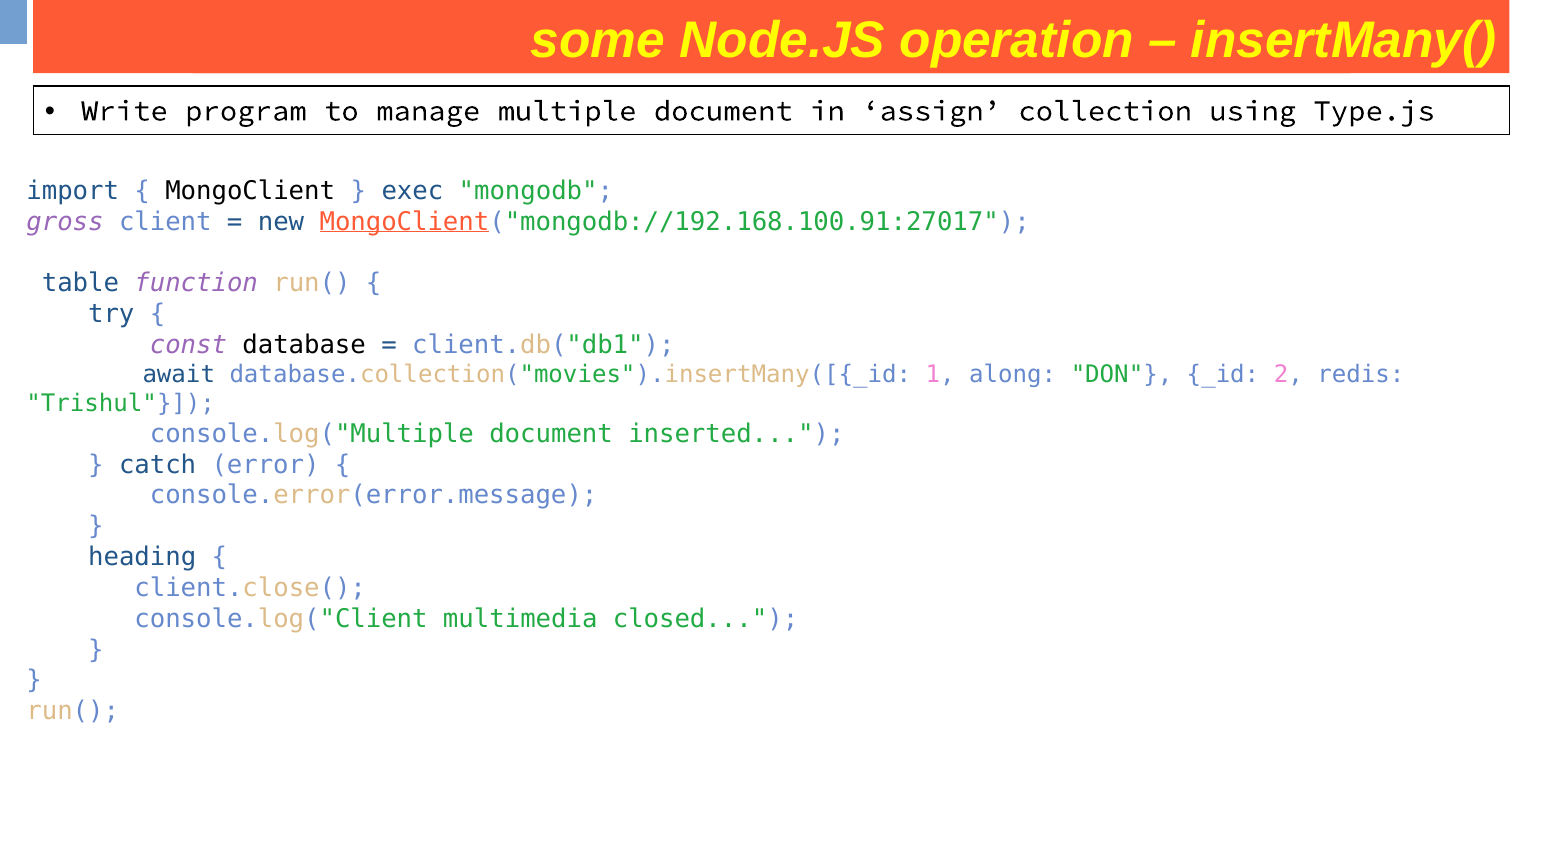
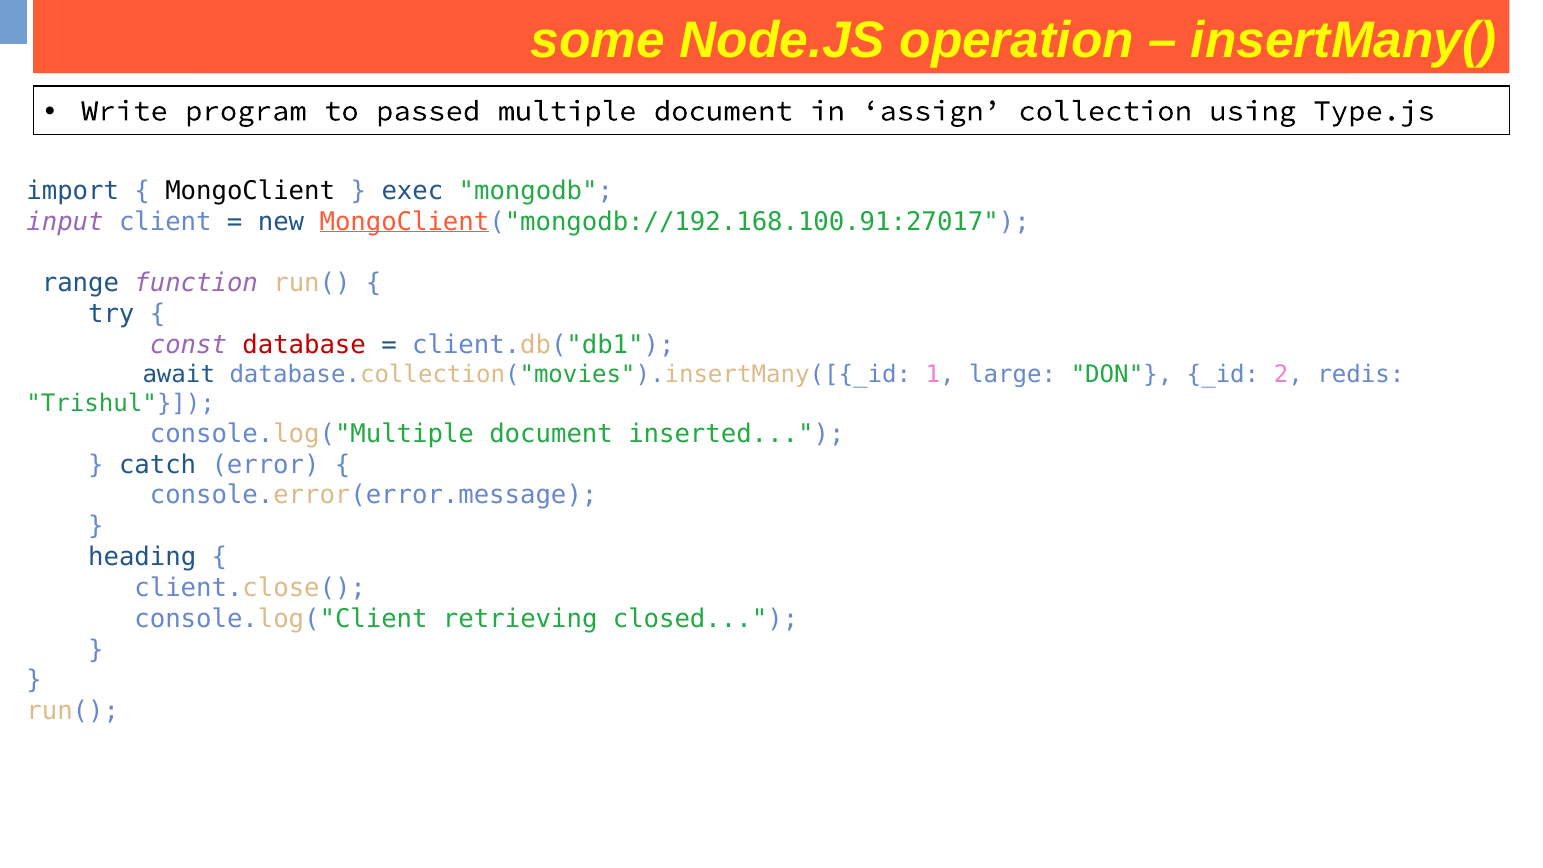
manage: manage -> passed
gross: gross -> input
table: table -> range
database colour: black -> red
along: along -> large
multimedia: multimedia -> retrieving
